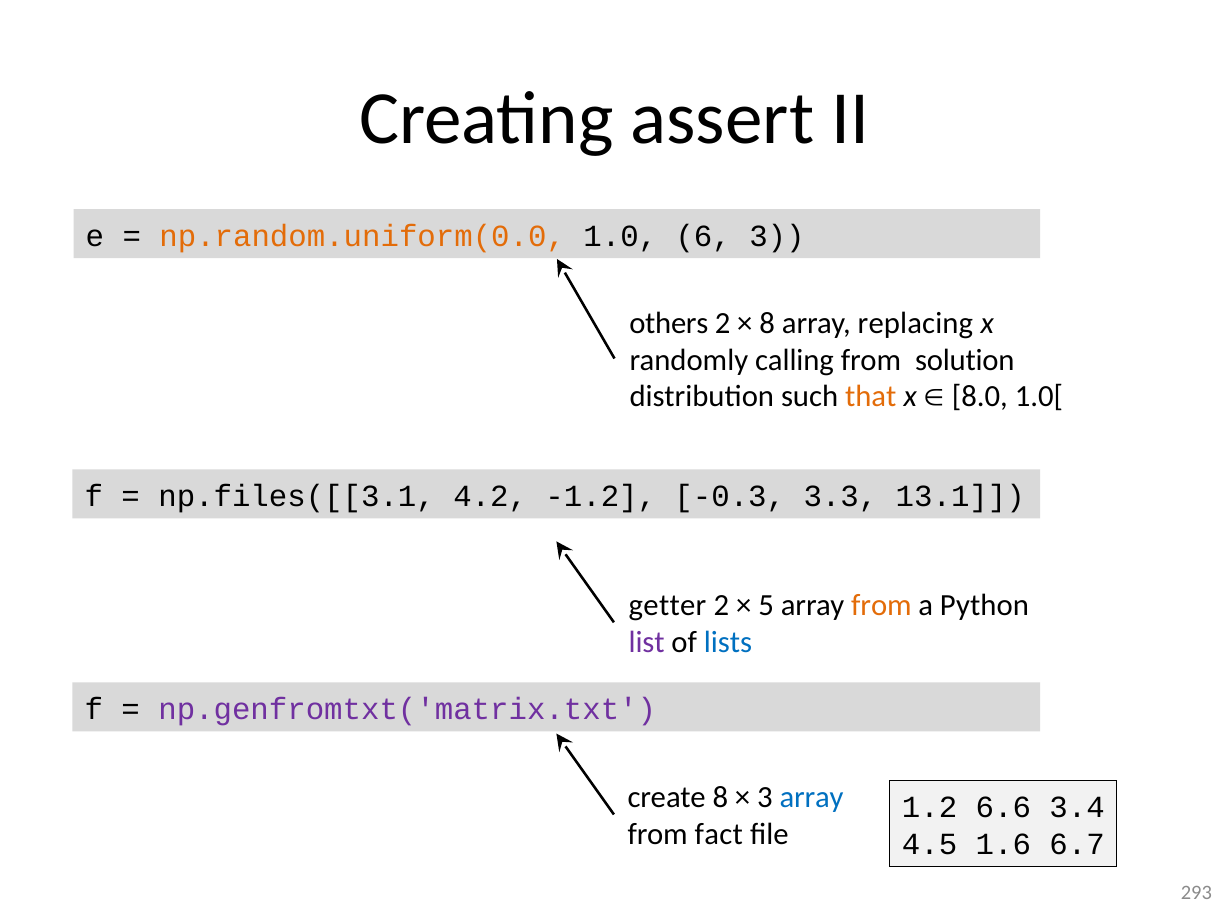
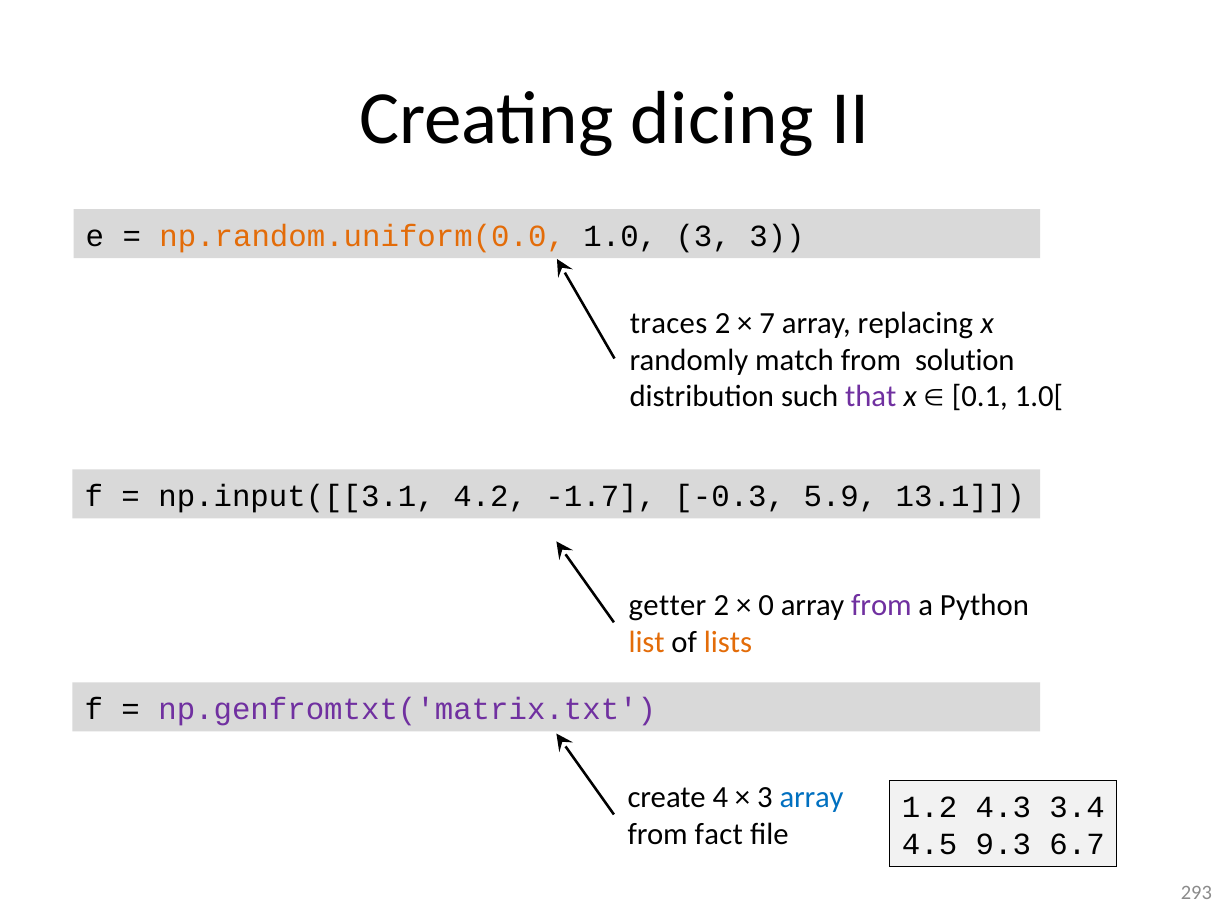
assert: assert -> dicing
1.0 6: 6 -> 3
others: others -> traces
8 at (767, 323): 8 -> 7
calling: calling -> match
that colour: orange -> purple
8.0: 8.0 -> 0.1
np.files([[3.1: np.files([[3.1 -> np.input([[3.1
-1.2: -1.2 -> -1.7
3.3: 3.3 -> 5.9
5: 5 -> 0
from at (881, 605) colour: orange -> purple
list colour: purple -> orange
lists colour: blue -> orange
create 8: 8 -> 4
6.6: 6.6 -> 4.3
1.6: 1.6 -> 9.3
